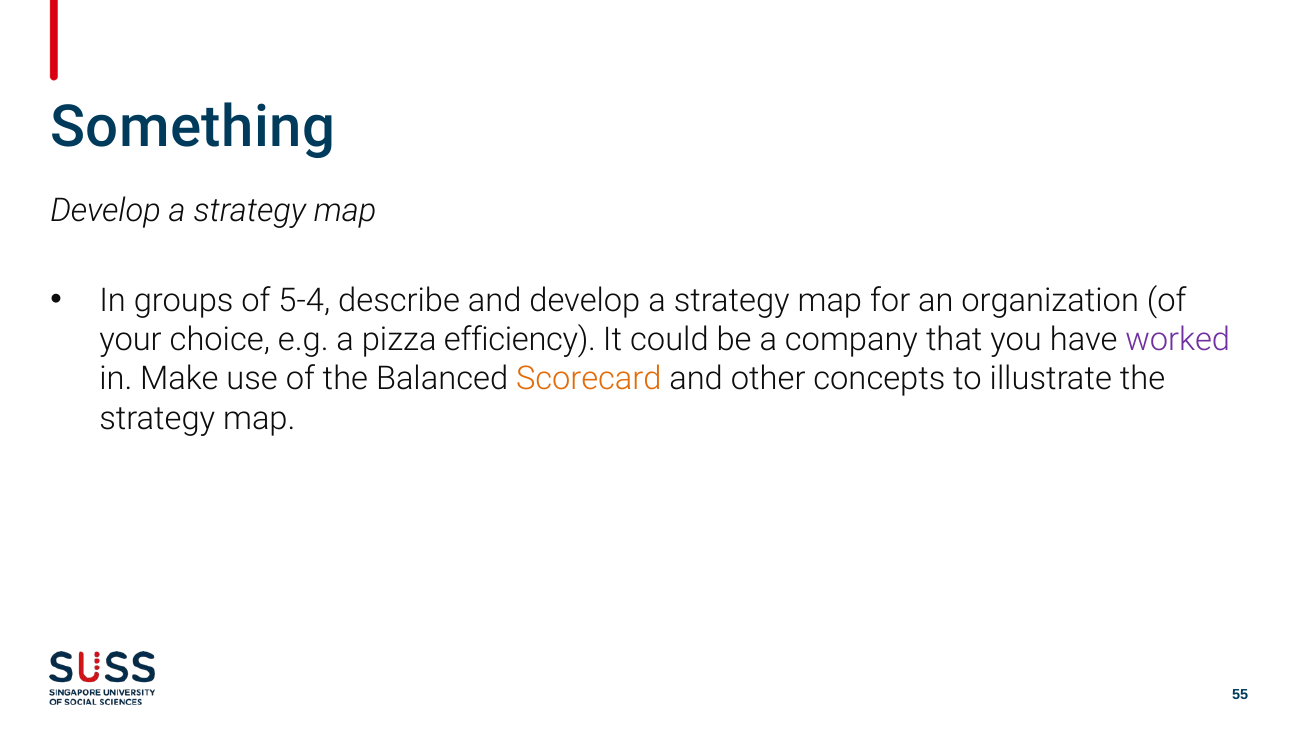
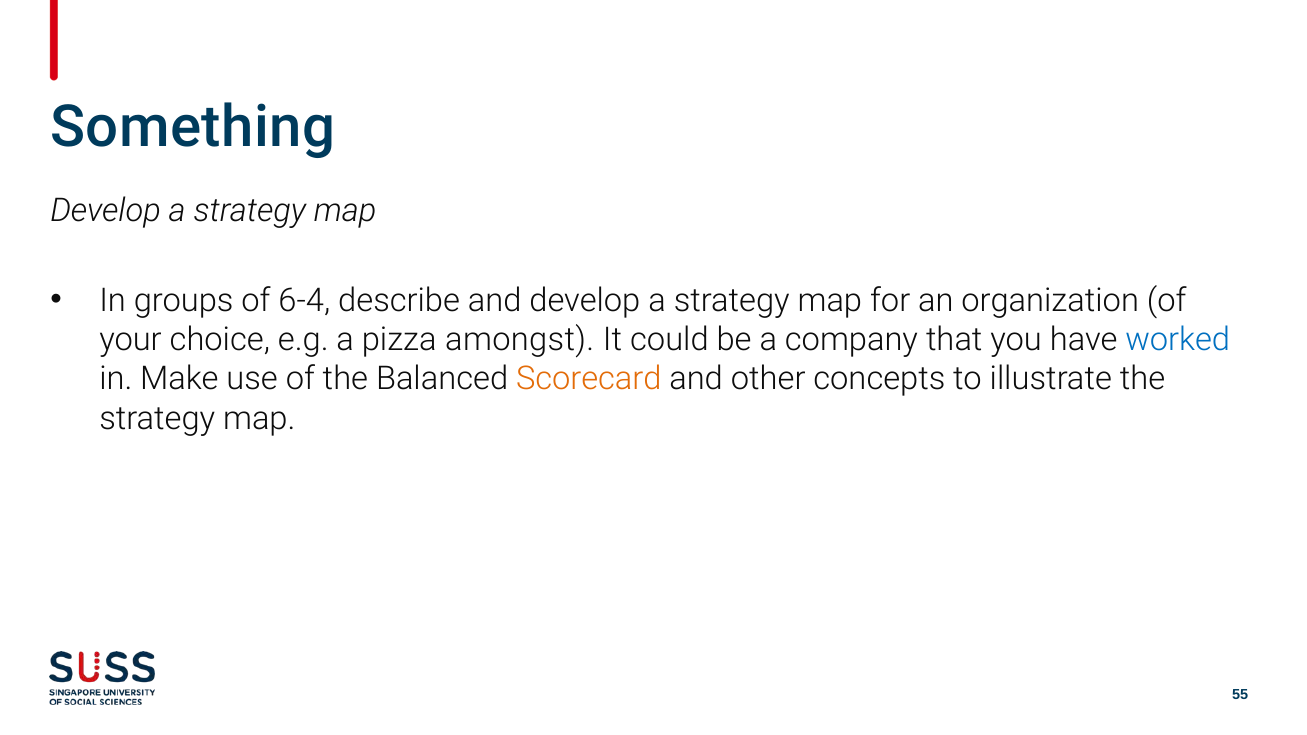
5-4: 5-4 -> 6-4
efficiency: efficiency -> amongst
worked colour: purple -> blue
